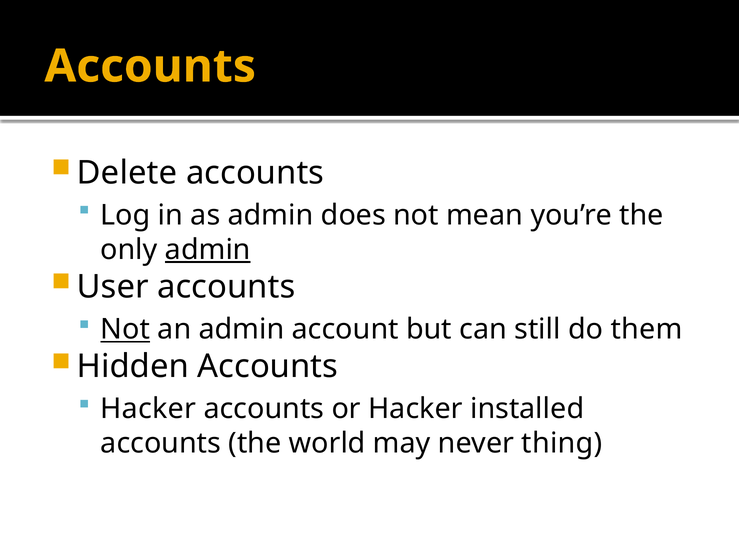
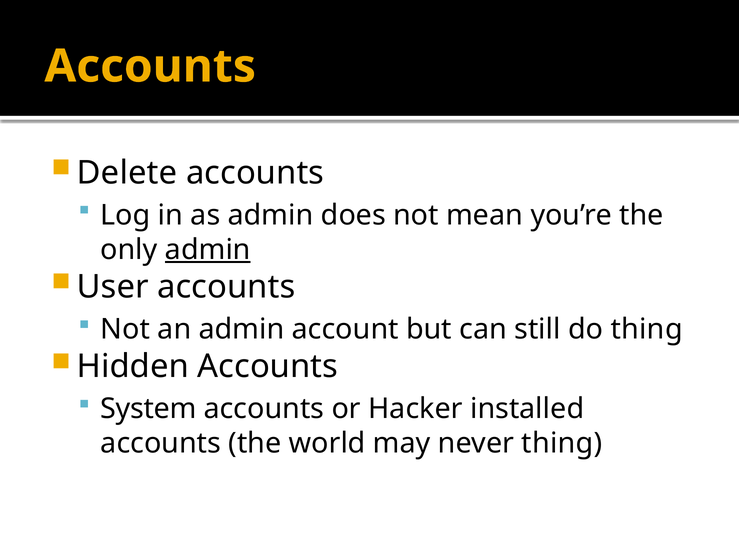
Not at (125, 329) underline: present -> none
do them: them -> thing
Hacker at (148, 409): Hacker -> System
